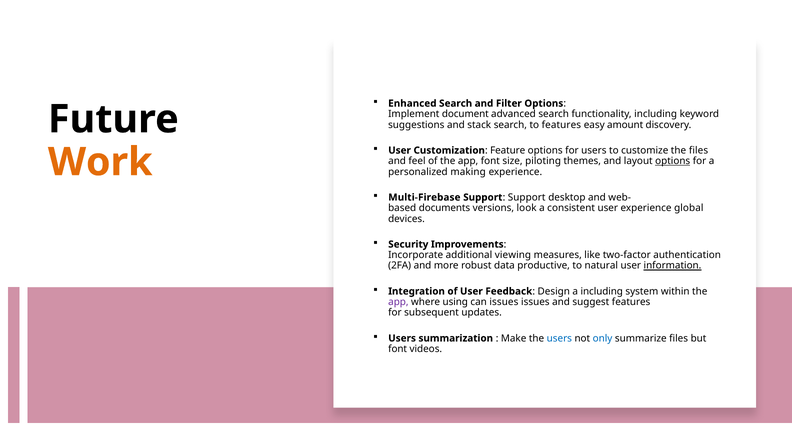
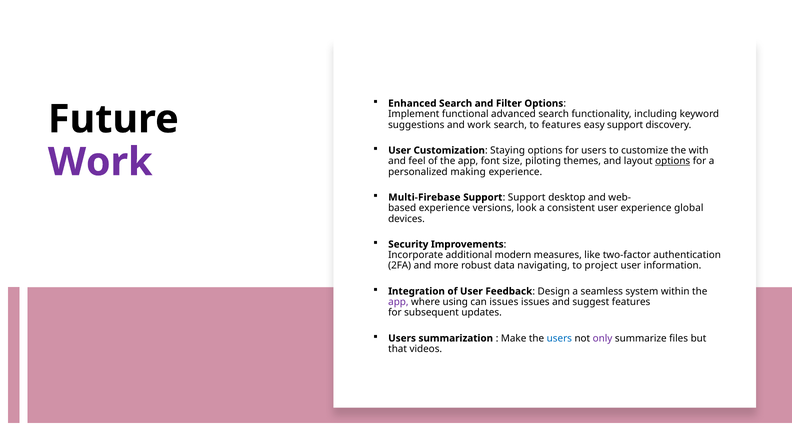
document: document -> functional
and stack: stack -> work
easy amount: amount -> support
Feature: Feature -> Staying
the files: files -> with
Work at (100, 162) colour: orange -> purple
documents at (444, 208): documents -> experience
viewing: viewing -> modern
productive: productive -> navigating
natural: natural -> project
information underline: present -> none
a including: including -> seamless
only colour: blue -> purple
font at (398, 349): font -> that
